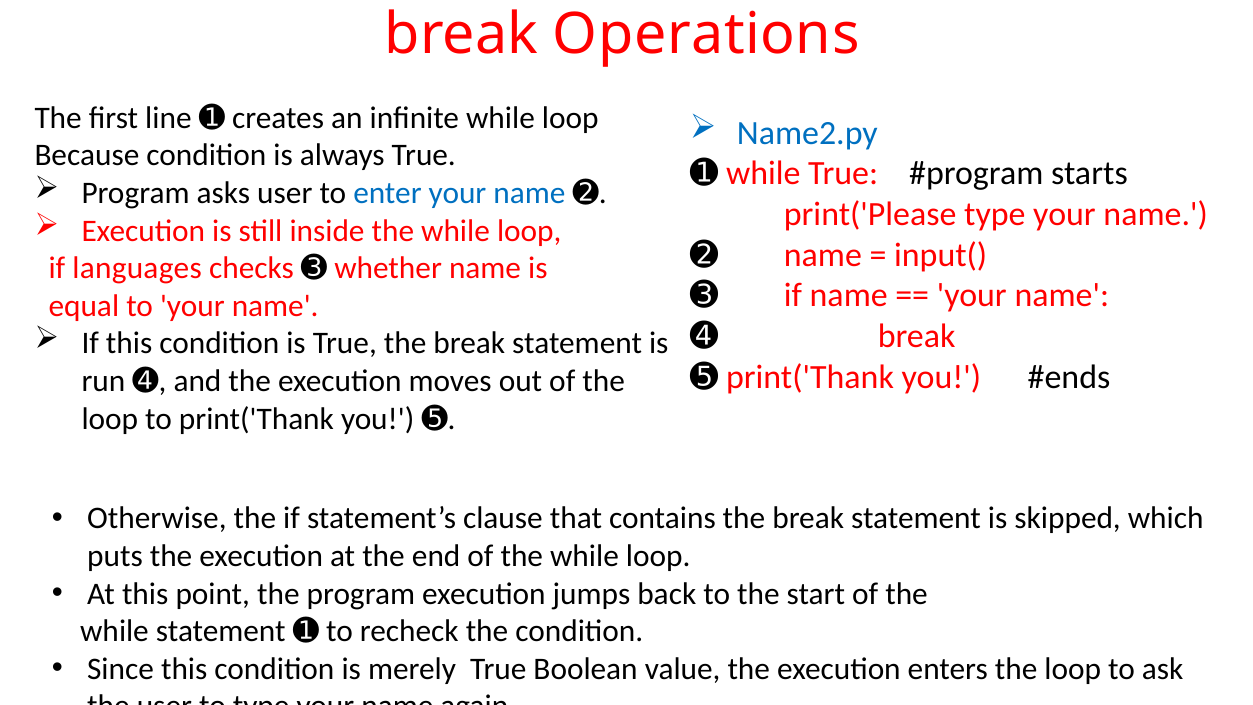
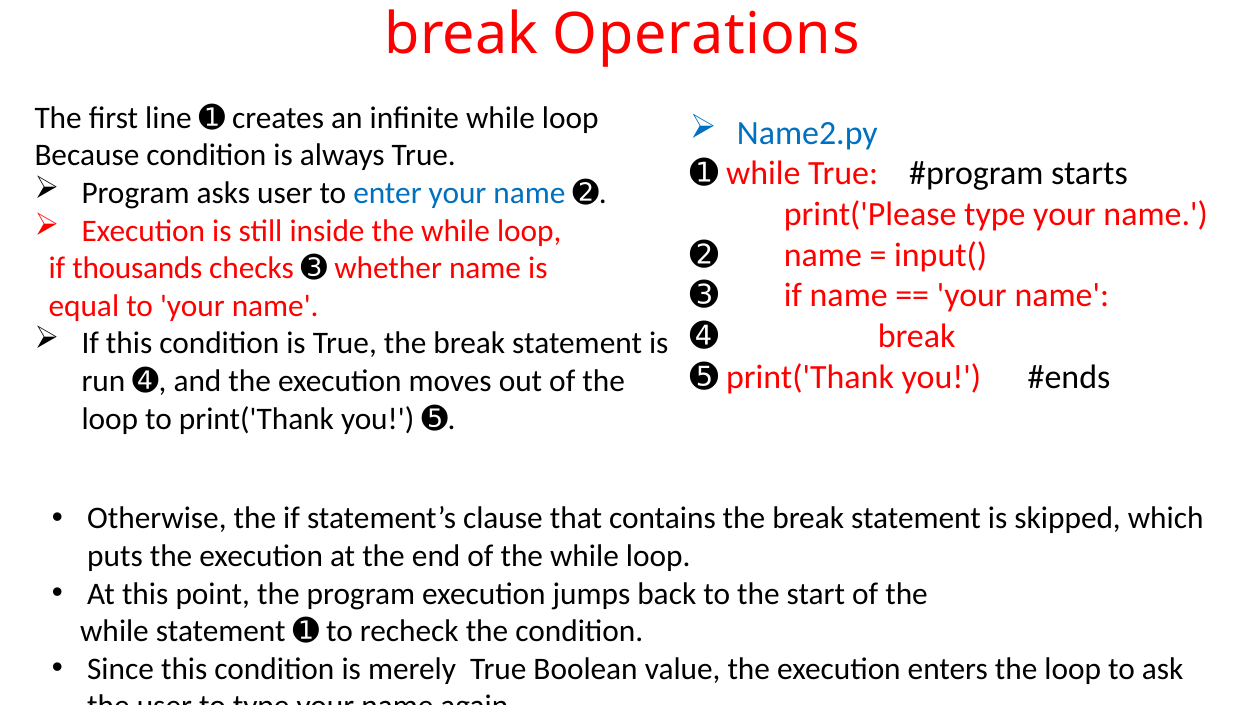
languages: languages -> thousands
